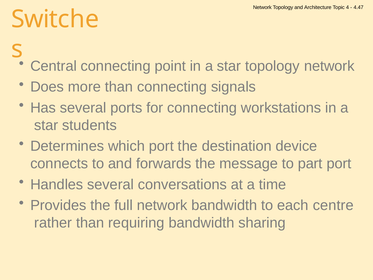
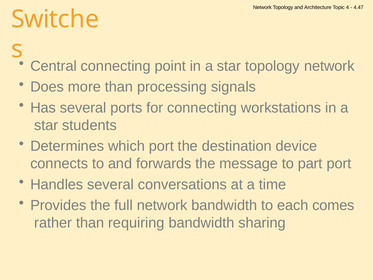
than connecting: connecting -> processing
centre: centre -> comes
